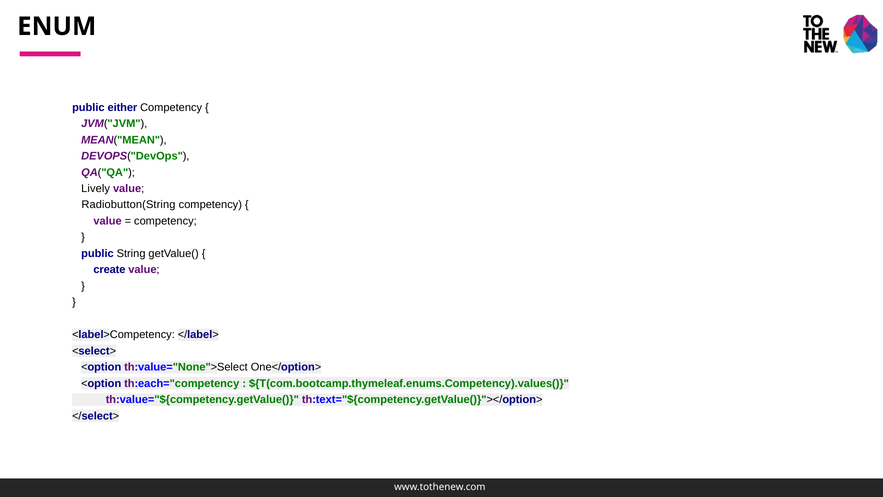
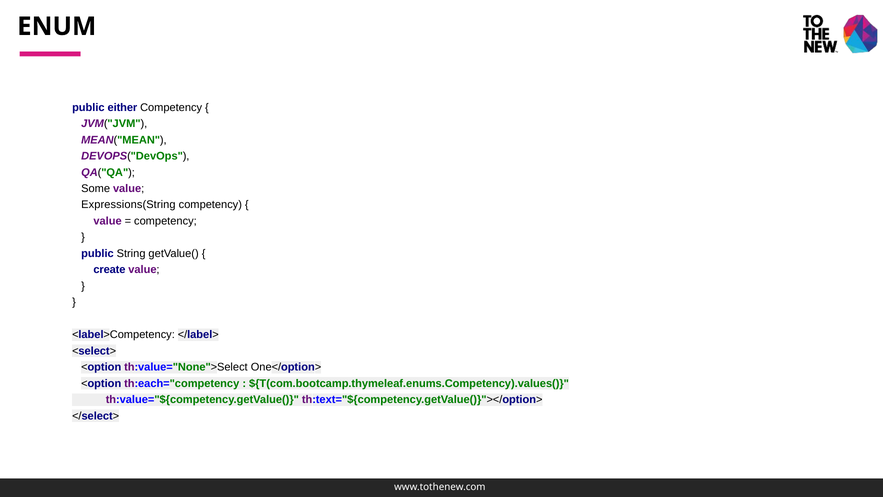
Lively: Lively -> Some
Radiobutton(String: Radiobutton(String -> Expressions(String
